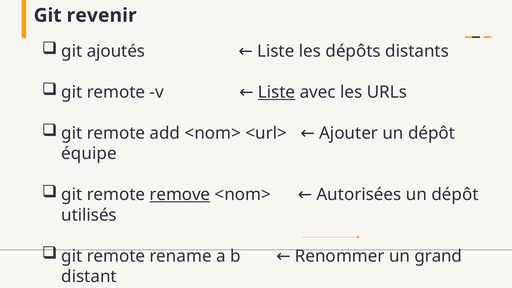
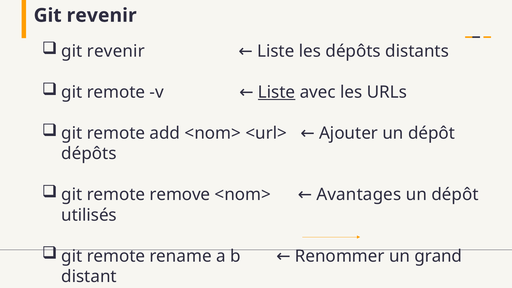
ajoutés at (116, 51): ajoutés -> revenir
équipe at (89, 154): équipe -> dépôts
remove underline: present -> none
Autorisées: Autorisées -> Avantages
